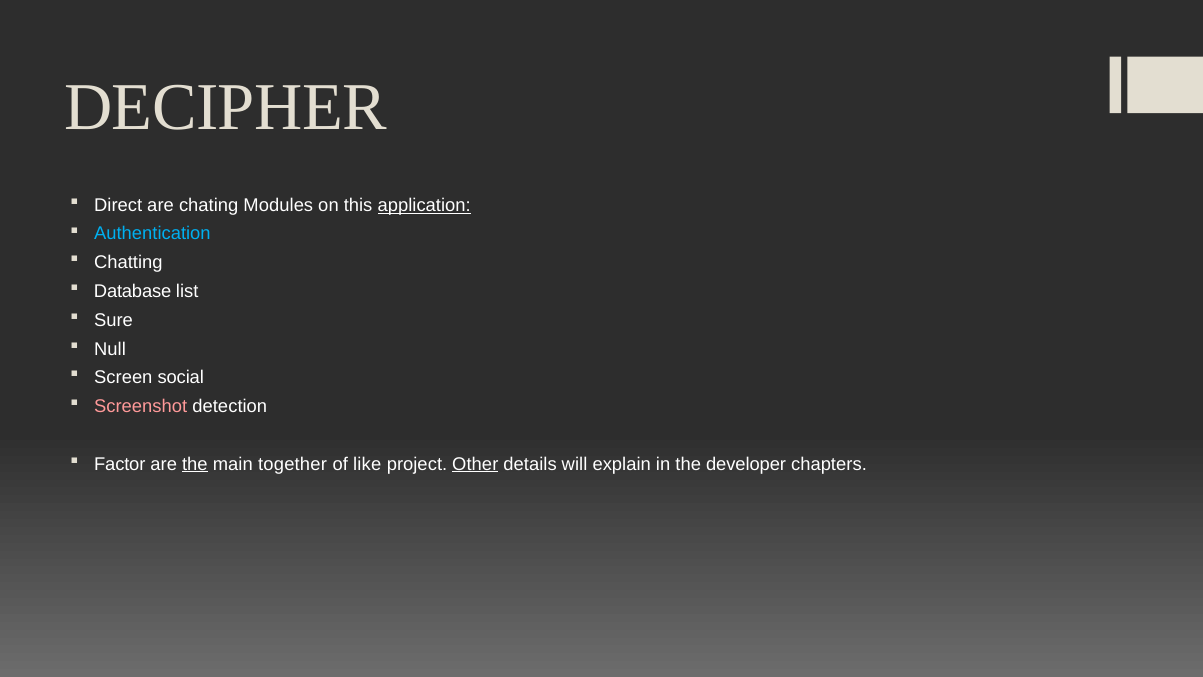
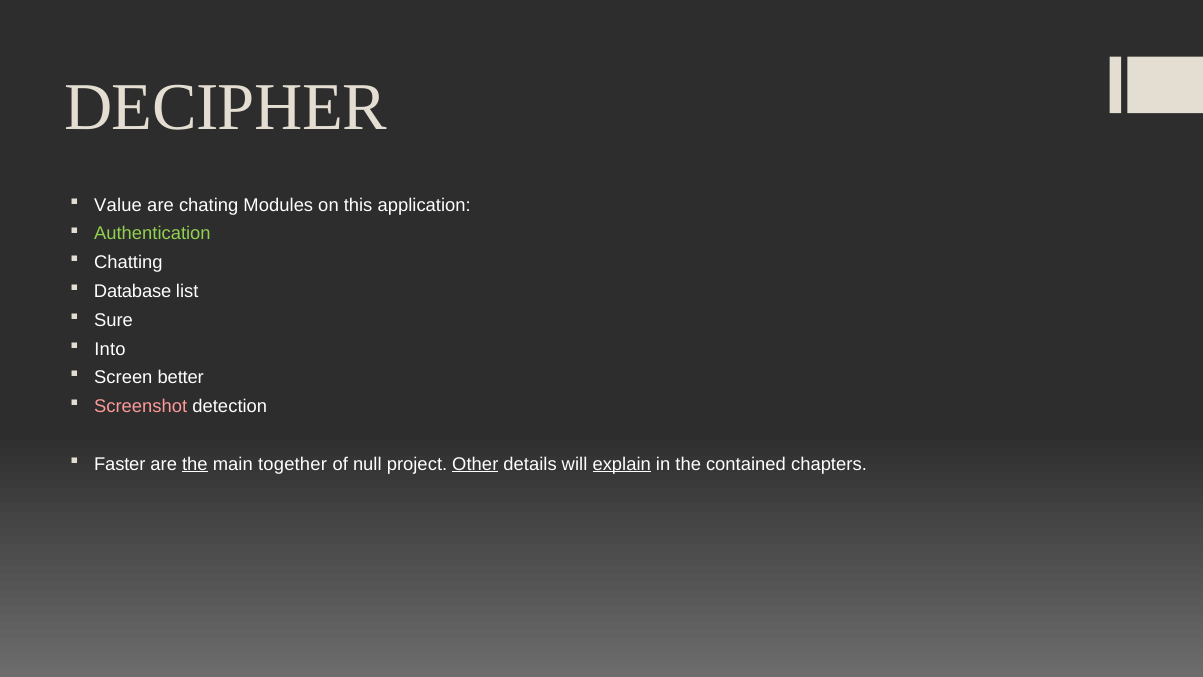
Direct: Direct -> Value
application underline: present -> none
Authentication colour: light blue -> light green
Null: Null -> Into
social: social -> better
Factor: Factor -> Faster
like: like -> null
explain underline: none -> present
developer: developer -> contained
